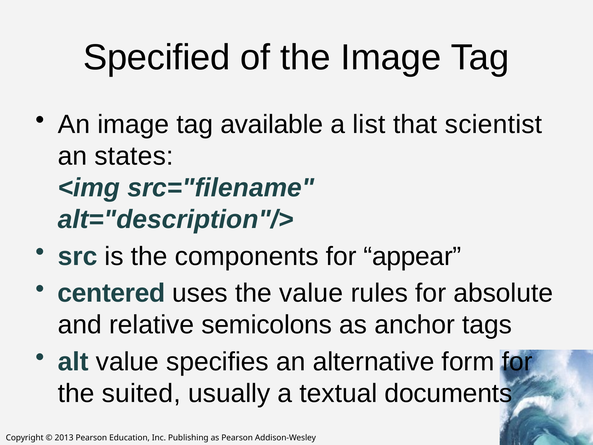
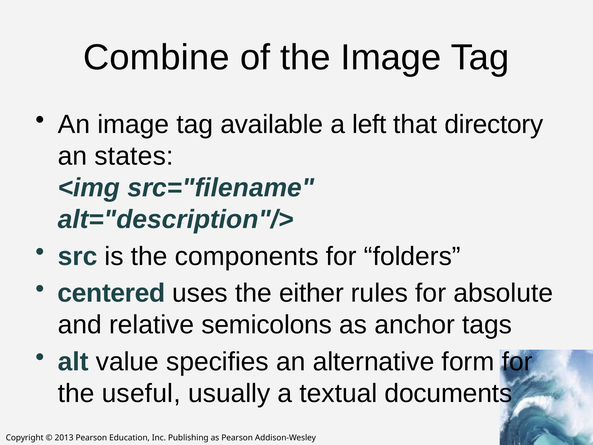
Specified: Specified -> Combine
list: list -> left
scientist: scientist -> directory
appear: appear -> folders
the value: value -> either
suited: suited -> useful
